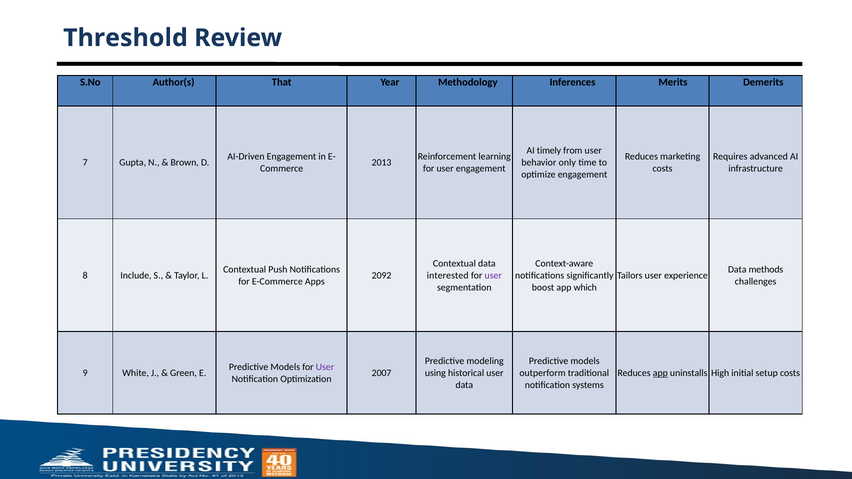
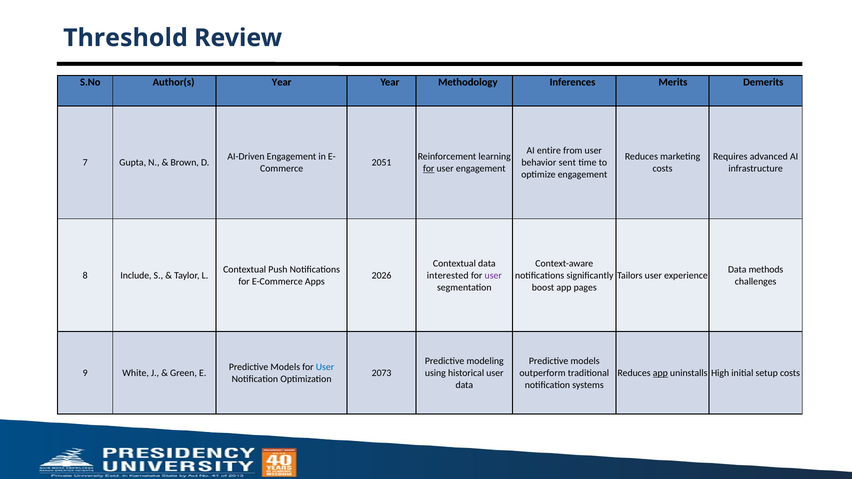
Author(s That: That -> Year
timely: timely -> entire
2013: 2013 -> 2051
only: only -> sent
for at (429, 169) underline: none -> present
2092: 2092 -> 2026
which: which -> pages
User at (325, 367) colour: purple -> blue
2007: 2007 -> 2073
